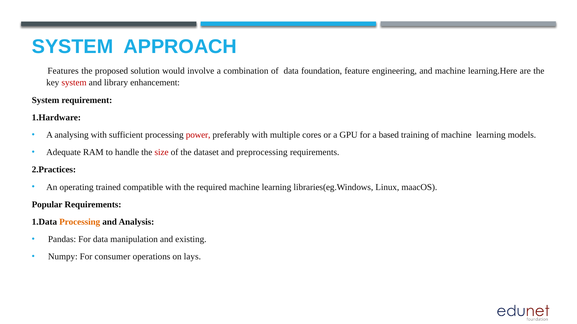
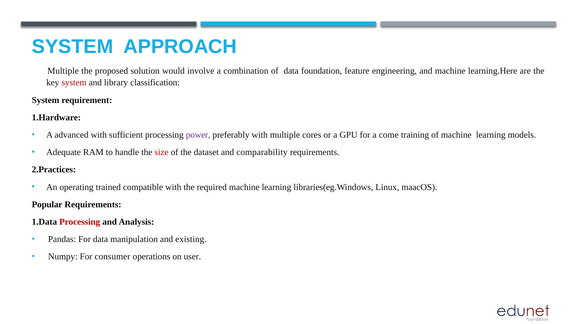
Features at (63, 71): Features -> Multiple
enhancement: enhancement -> classification
analysing: analysing -> advanced
power colour: red -> purple
based: based -> come
preprocessing: preprocessing -> comparability
Processing at (80, 222) colour: orange -> red
lays: lays -> user
